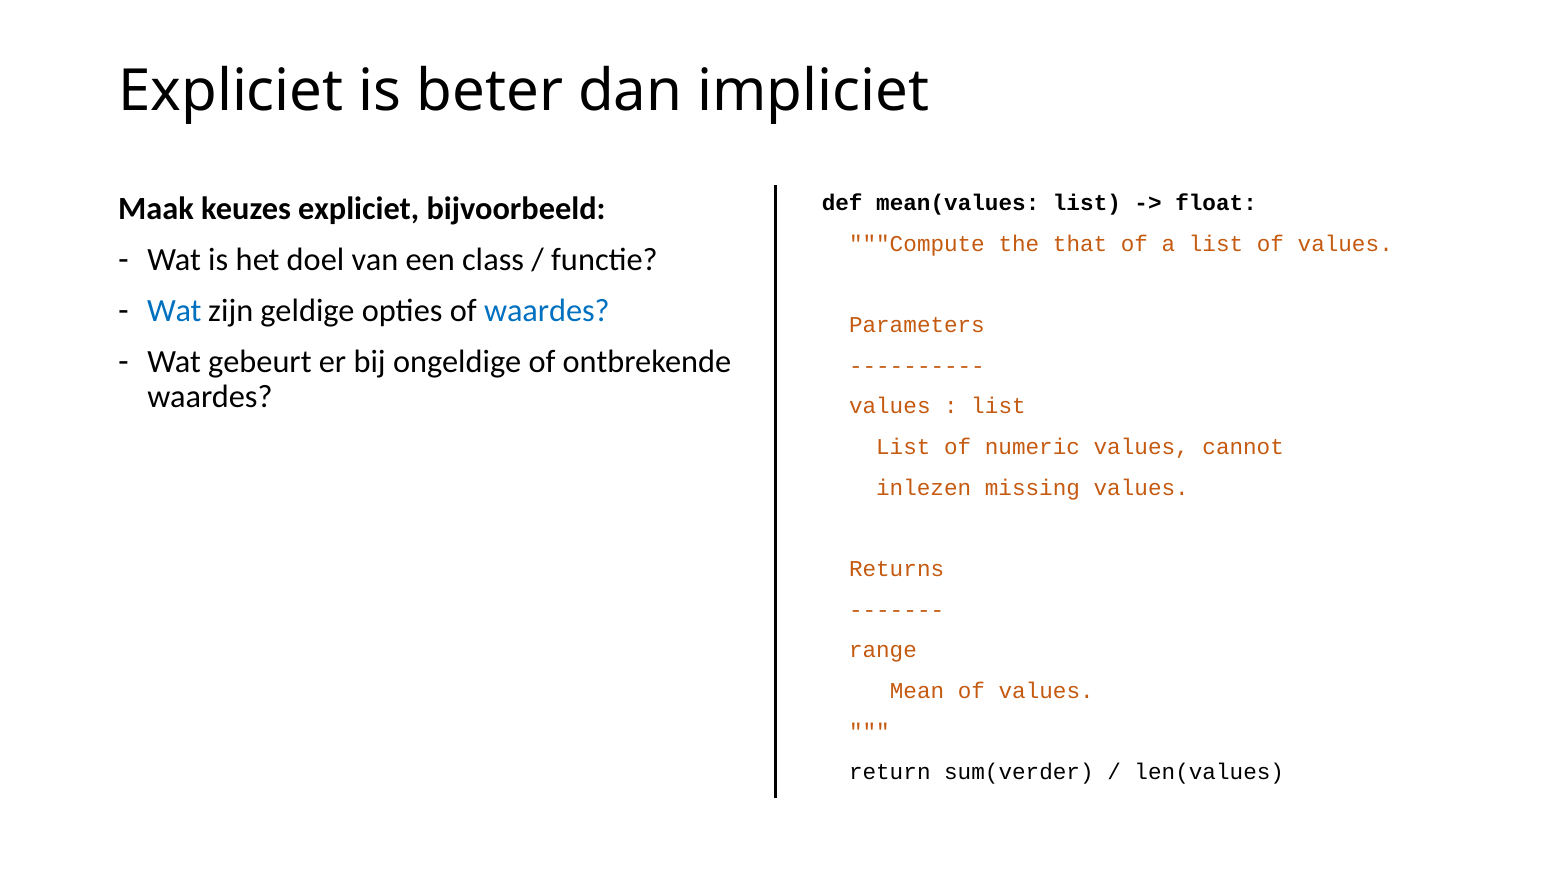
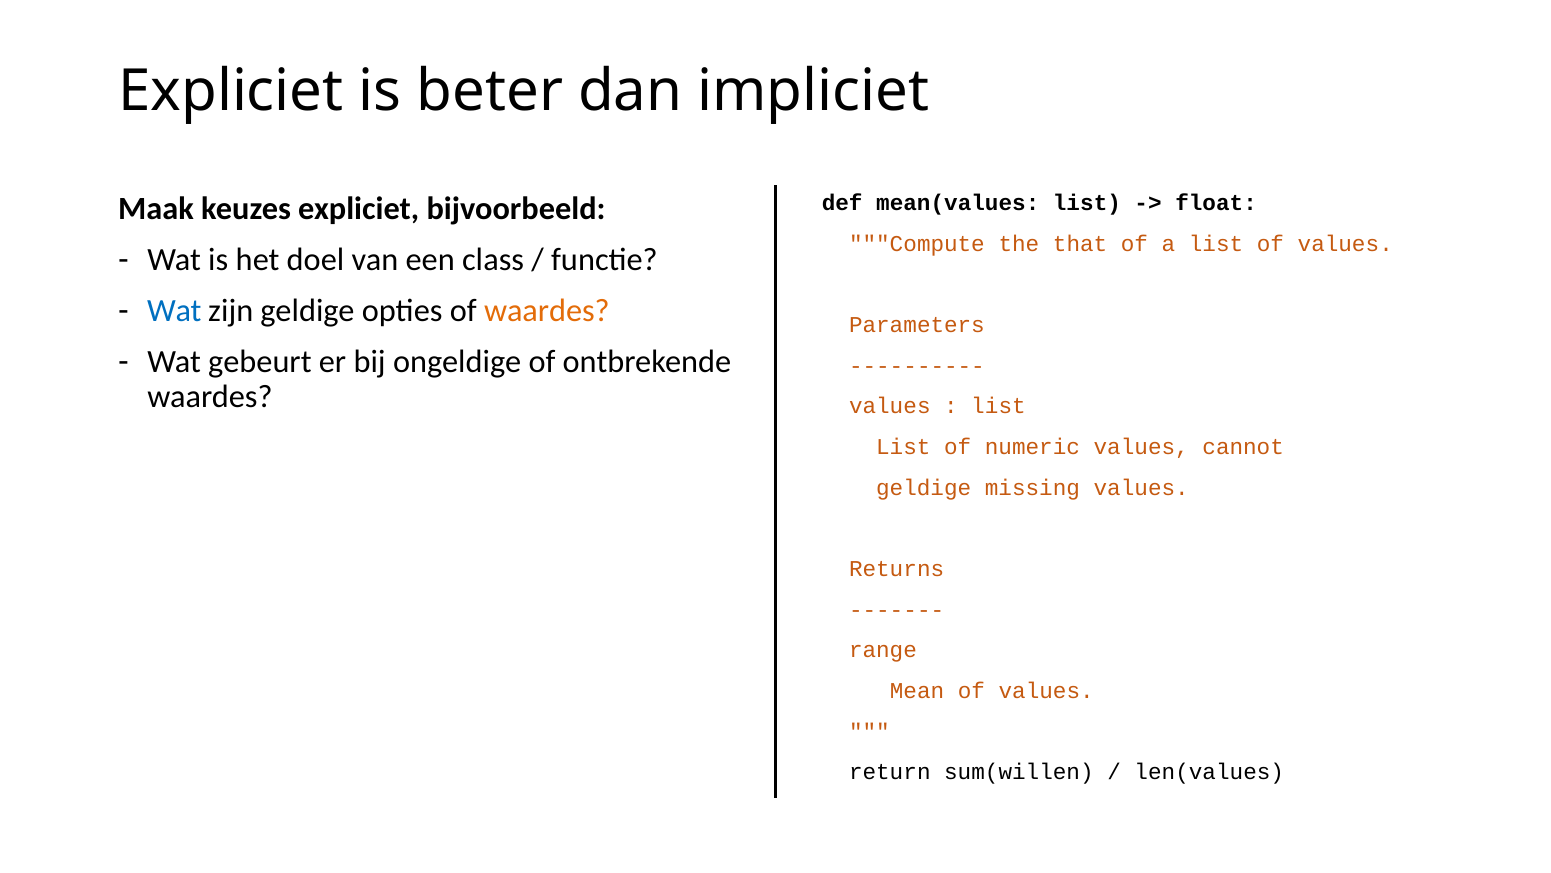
waardes at (547, 311) colour: blue -> orange
inlezen at (924, 487): inlezen -> geldige
sum(verder: sum(verder -> sum(willen
